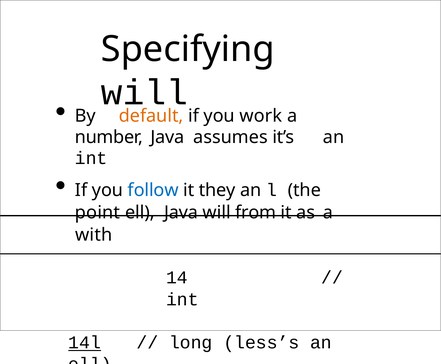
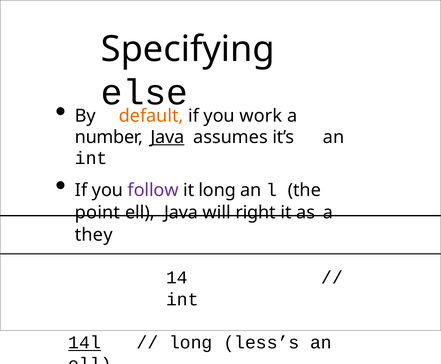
will at (144, 93): will -> else
Java at (167, 137) underline: none -> present
follow colour: blue -> purple
it they: they -> long
from: from -> right
with: with -> they
